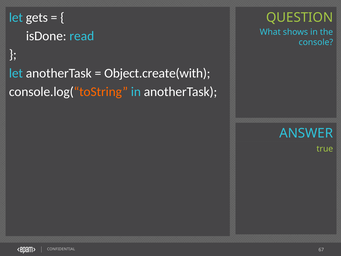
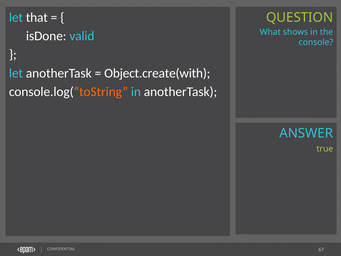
gets: gets -> that
read: read -> valid
